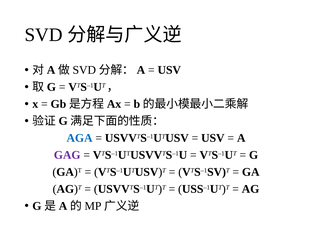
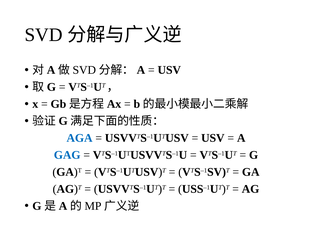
GAG colour: purple -> blue
